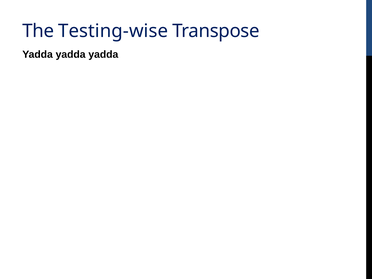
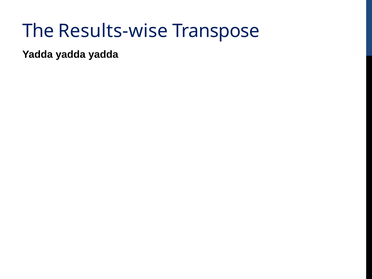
Testing-wise: Testing-wise -> Results-wise
